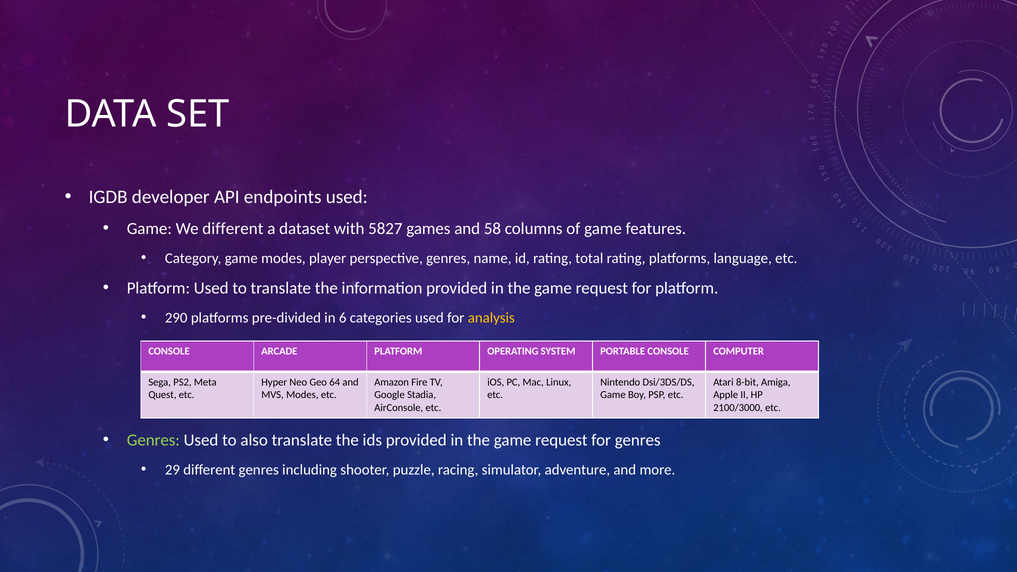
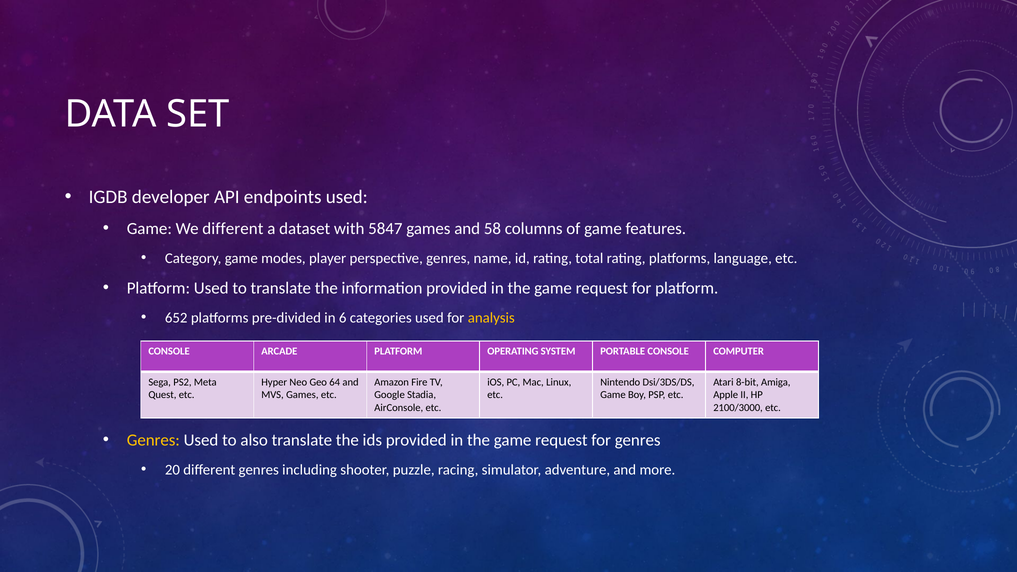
5827: 5827 -> 5847
290: 290 -> 652
MVS Modes: Modes -> Games
Genres at (153, 440) colour: light green -> yellow
29: 29 -> 20
